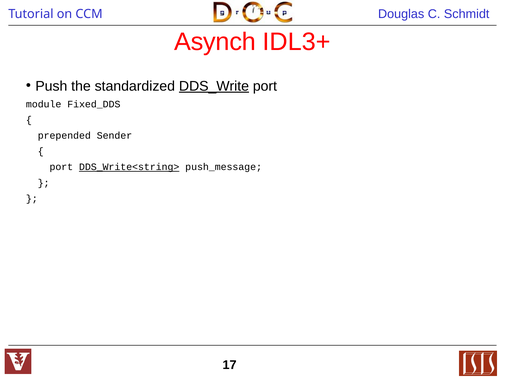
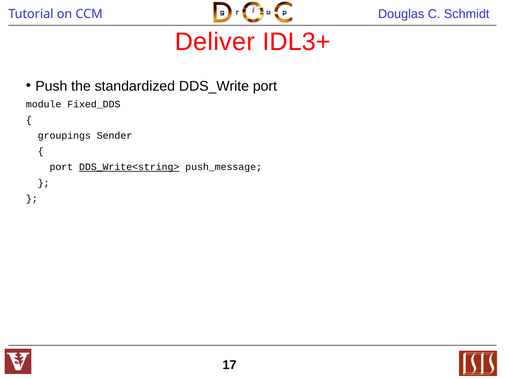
Asynch: Asynch -> Deliver
DDS_Write underline: present -> none
prepended: prepended -> groupings
